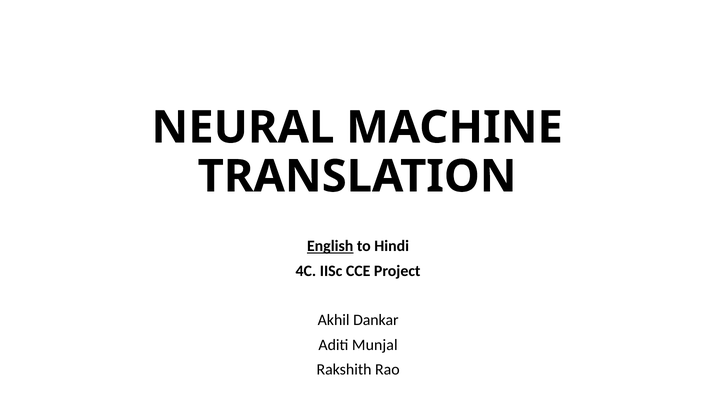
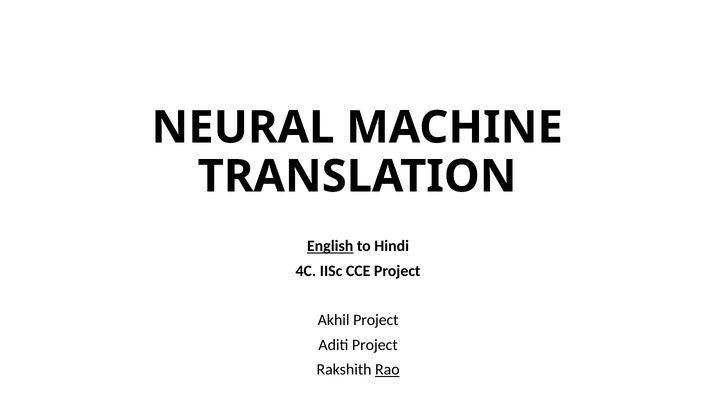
Akhil Dankar: Dankar -> Project
Aditi Munjal: Munjal -> Project
Rao underline: none -> present
